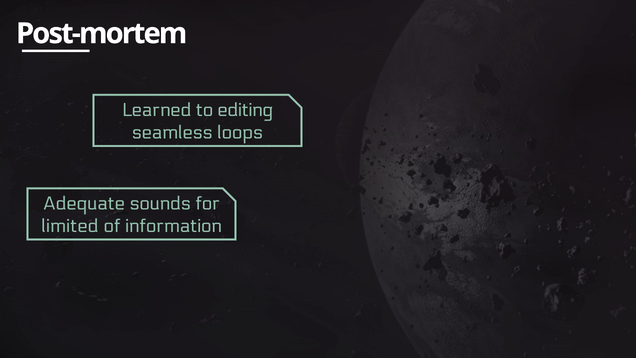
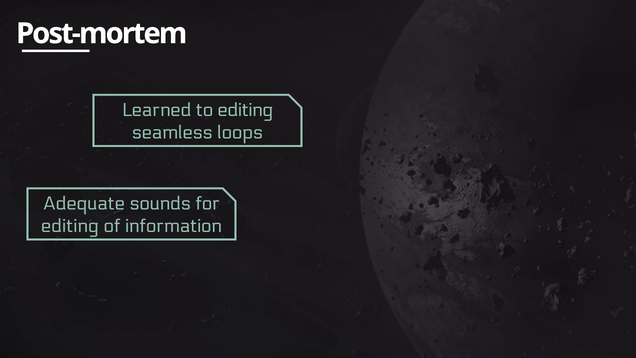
limited at (70, 226): limited -> editing
